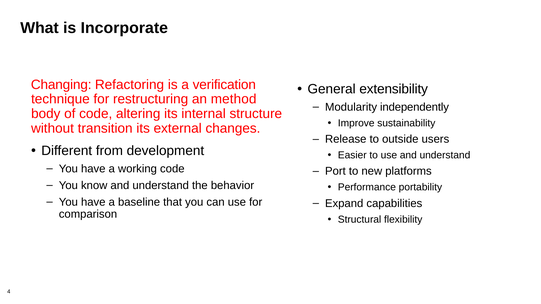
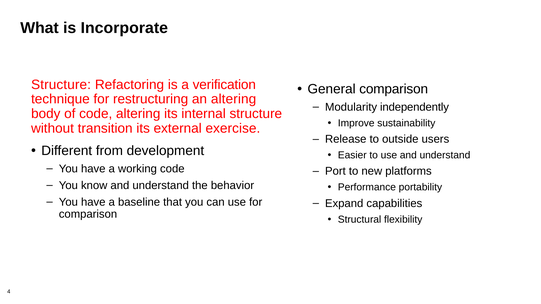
Changing at (61, 85): Changing -> Structure
General extensibility: extensibility -> comparison
an method: method -> altering
changes: changes -> exercise
